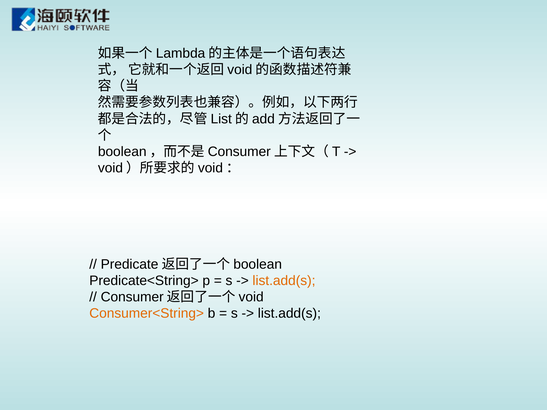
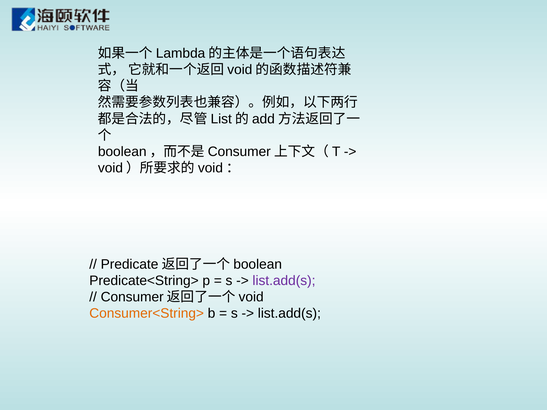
list.add(s at (284, 281) colour: orange -> purple
